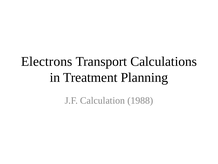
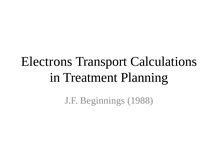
Calculation: Calculation -> Beginnings
